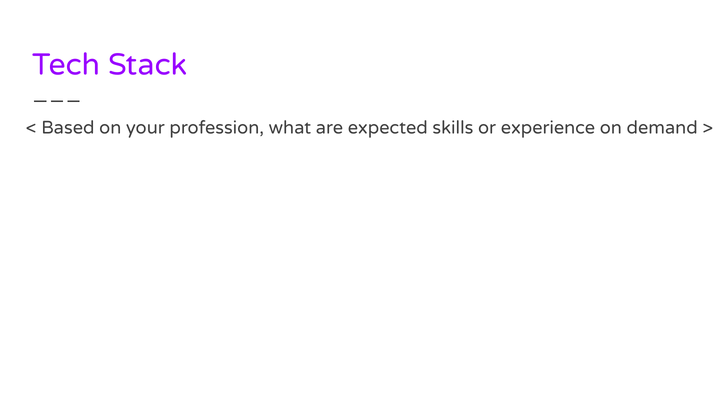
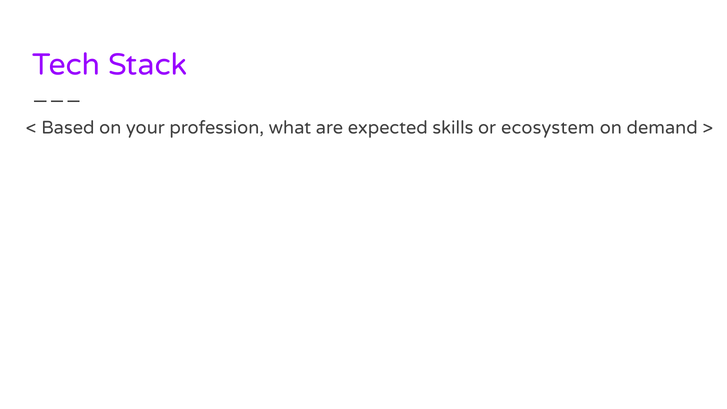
experience: experience -> ecosystem
